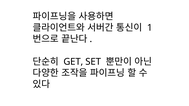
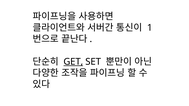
GET underline: none -> present
